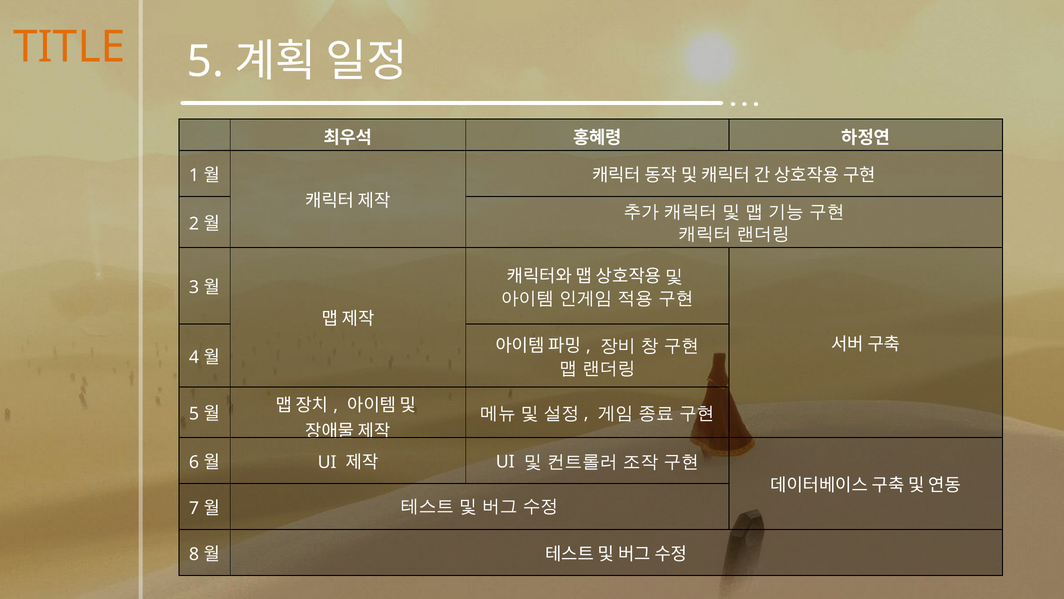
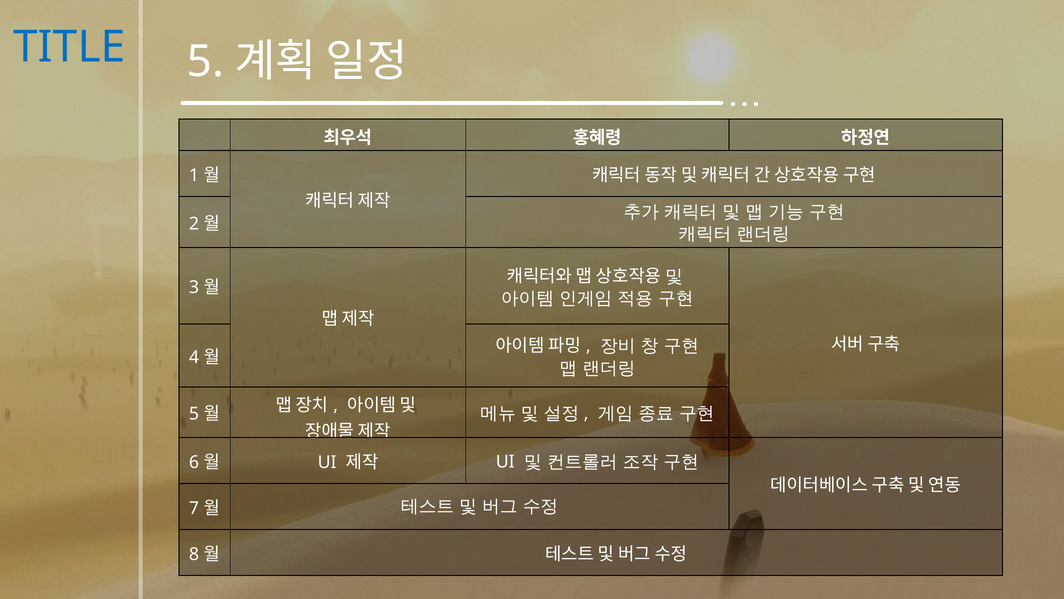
TITLE colour: orange -> blue
